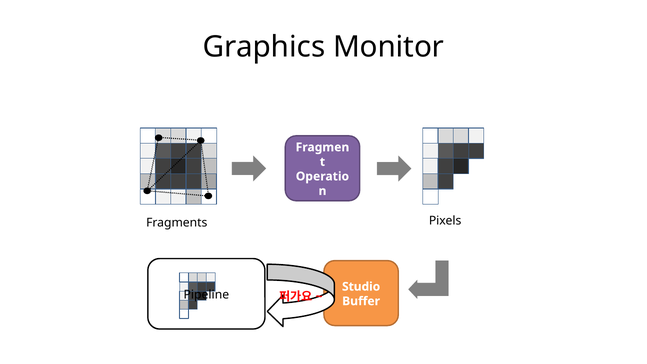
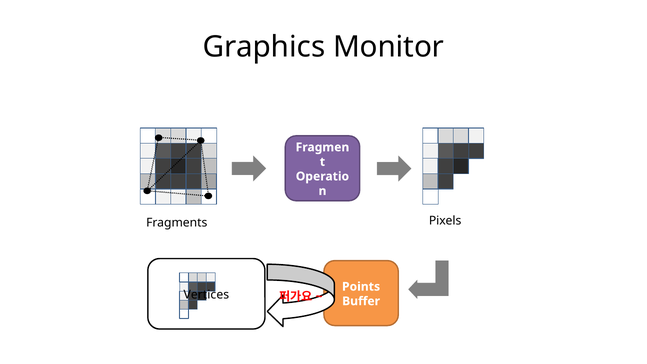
Studio: Studio -> Points
Pipeline: Pipeline -> Vertices
